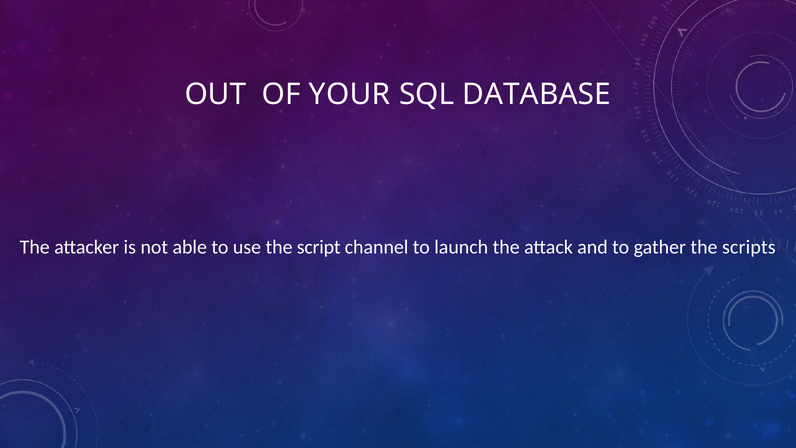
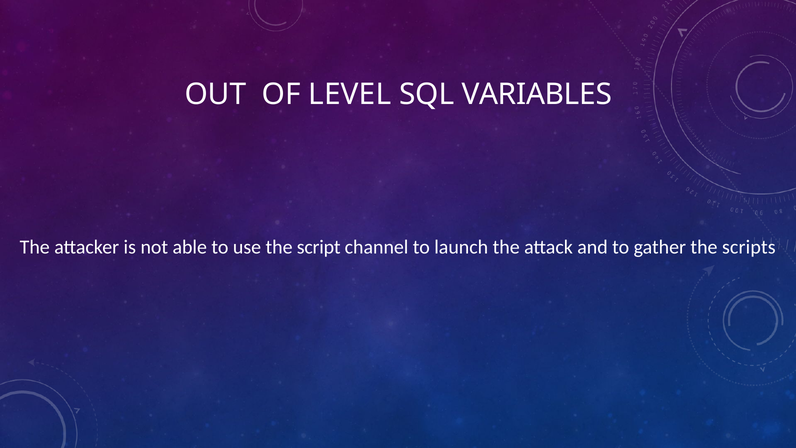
YOUR: YOUR -> LEVEL
DATABASE: DATABASE -> VARIABLES
